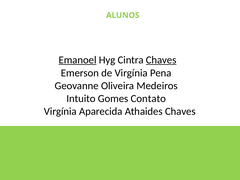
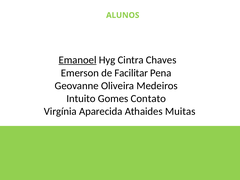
Chaves at (161, 60) underline: present -> none
de Virgínia: Virgínia -> Facilitar
Athaides Chaves: Chaves -> Muitas
